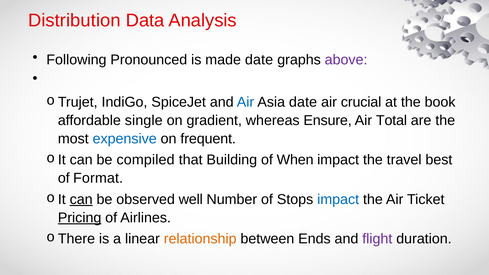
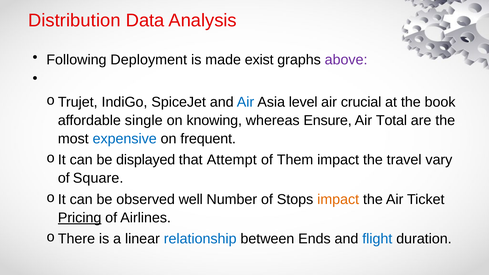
Pronounced: Pronounced -> Deployment
made date: date -> exist
Asia date: date -> level
gradient: gradient -> knowing
compiled: compiled -> displayed
Building: Building -> Attempt
When: When -> Them
best: best -> vary
Format: Format -> Square
can at (81, 199) underline: present -> none
impact at (338, 199) colour: blue -> orange
relationship colour: orange -> blue
flight colour: purple -> blue
